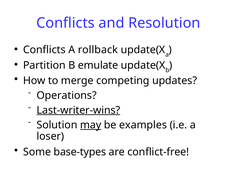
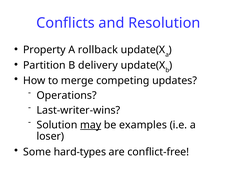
Conflicts at (44, 50): Conflicts -> Property
emulate: emulate -> delivery
Last-writer-wins underline: present -> none
base-types: base-types -> hard-types
